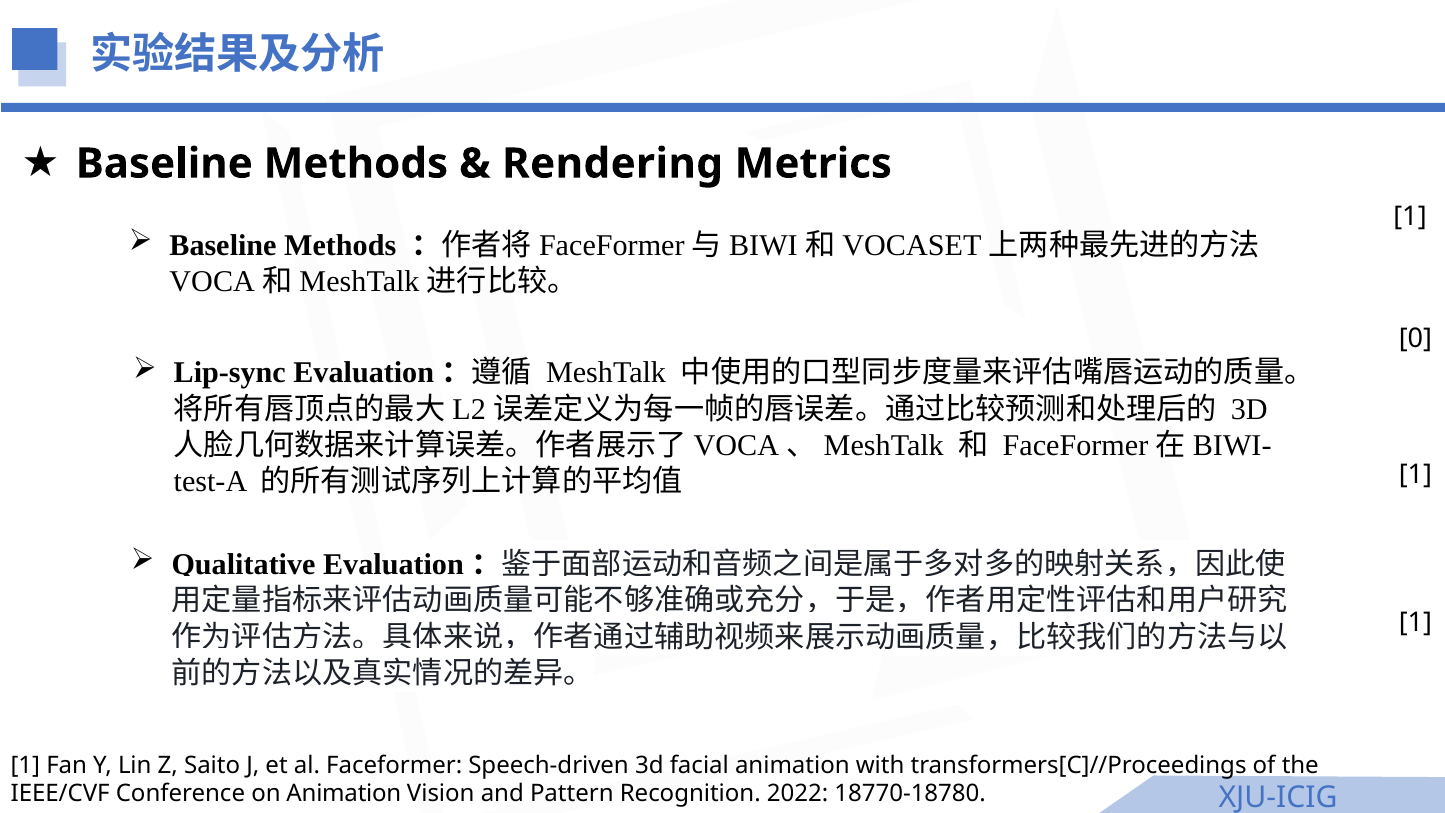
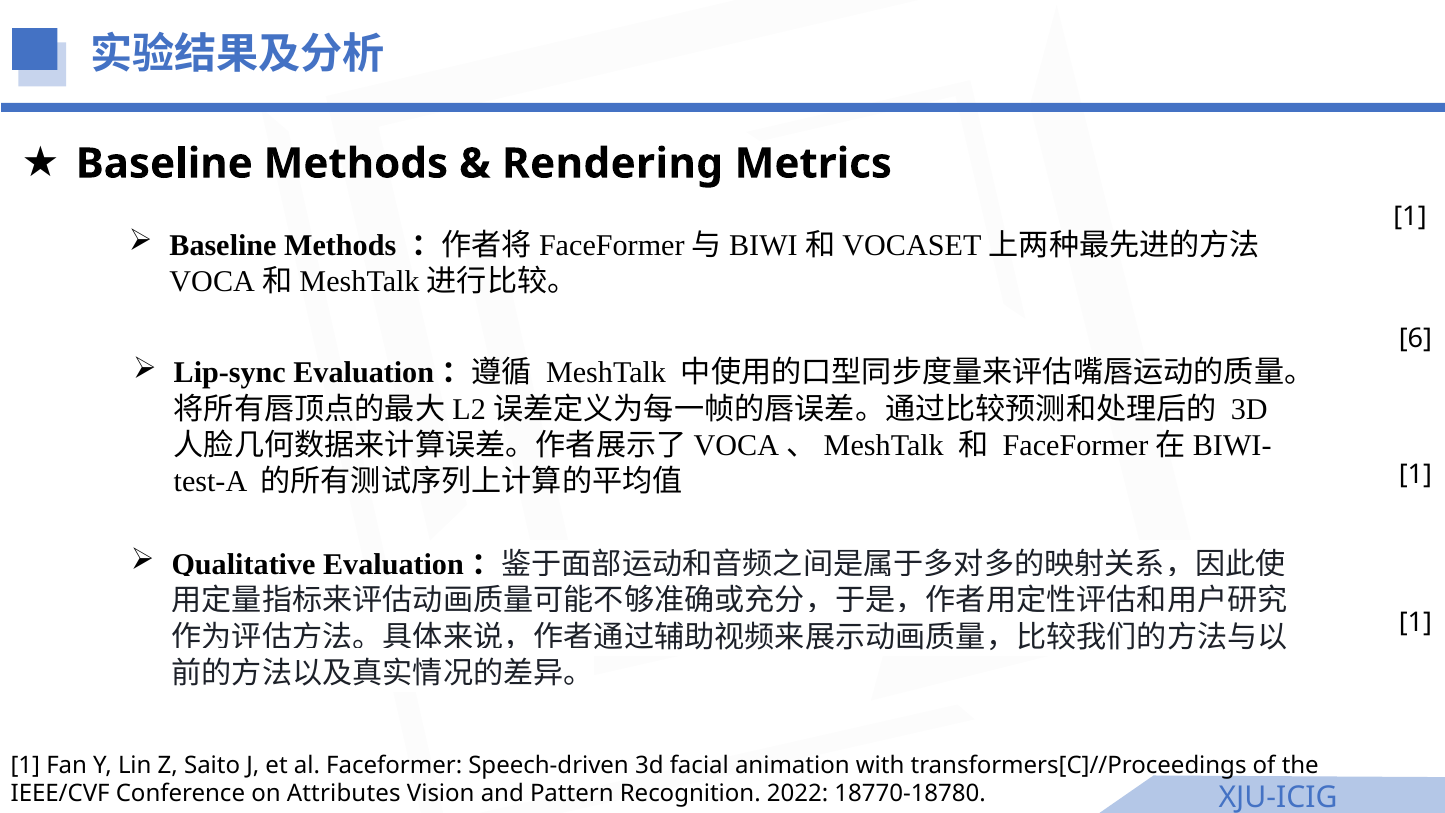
0: 0 -> 6
on Animation: Animation -> Attributes
